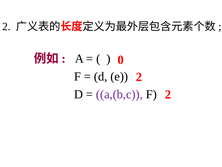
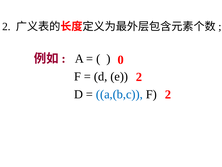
a,(b,c colour: purple -> blue
